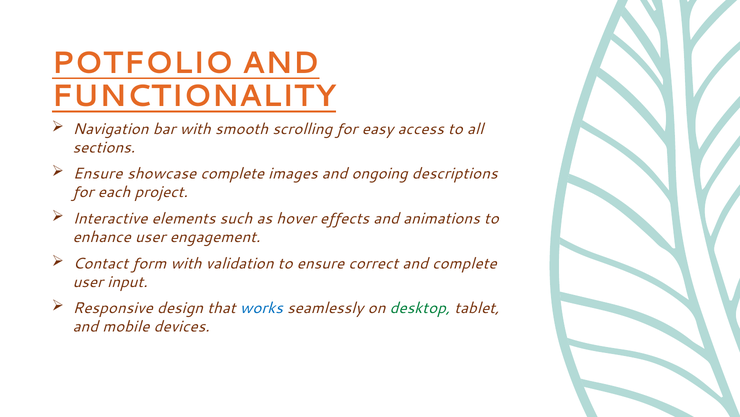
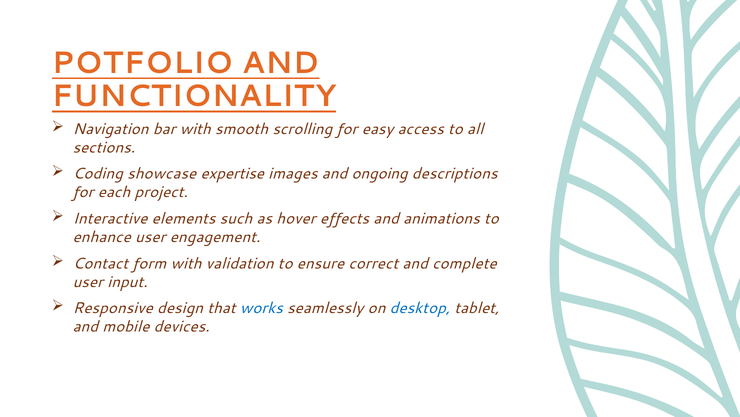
Ensure at (98, 173): Ensure -> Coding
showcase complete: complete -> expertise
desktop colour: green -> blue
